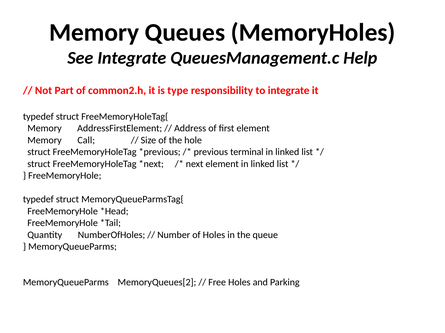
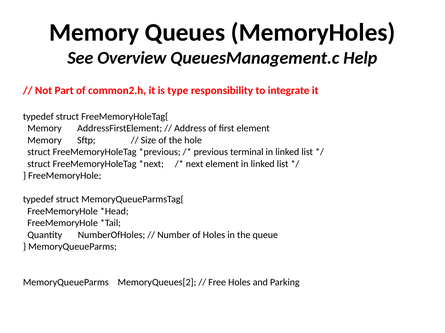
See Integrate: Integrate -> Overview
Call: Call -> Sftp
